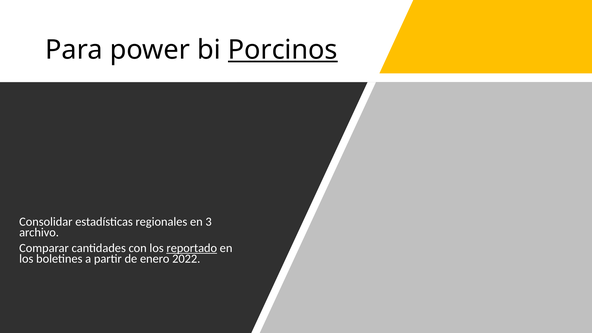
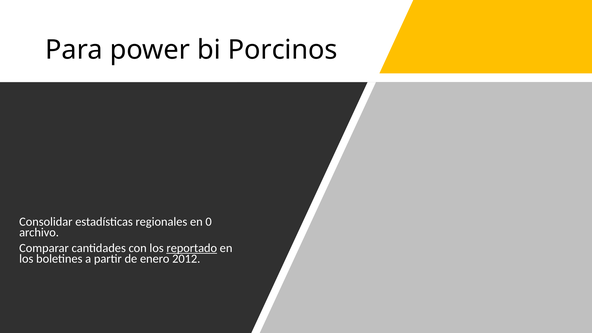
Porcinos underline: present -> none
3: 3 -> 0
2022: 2022 -> 2012
